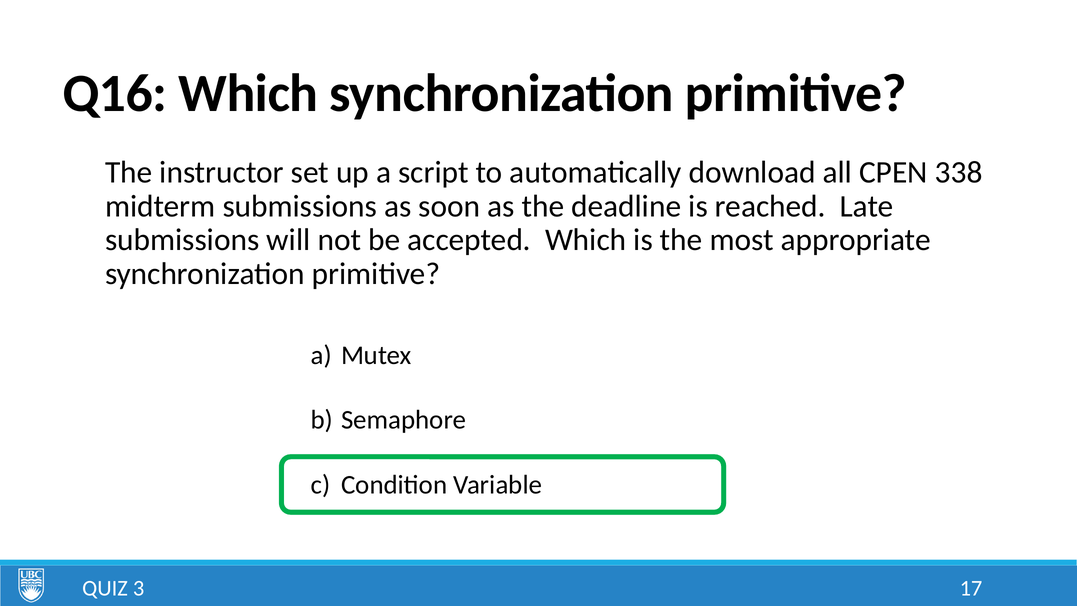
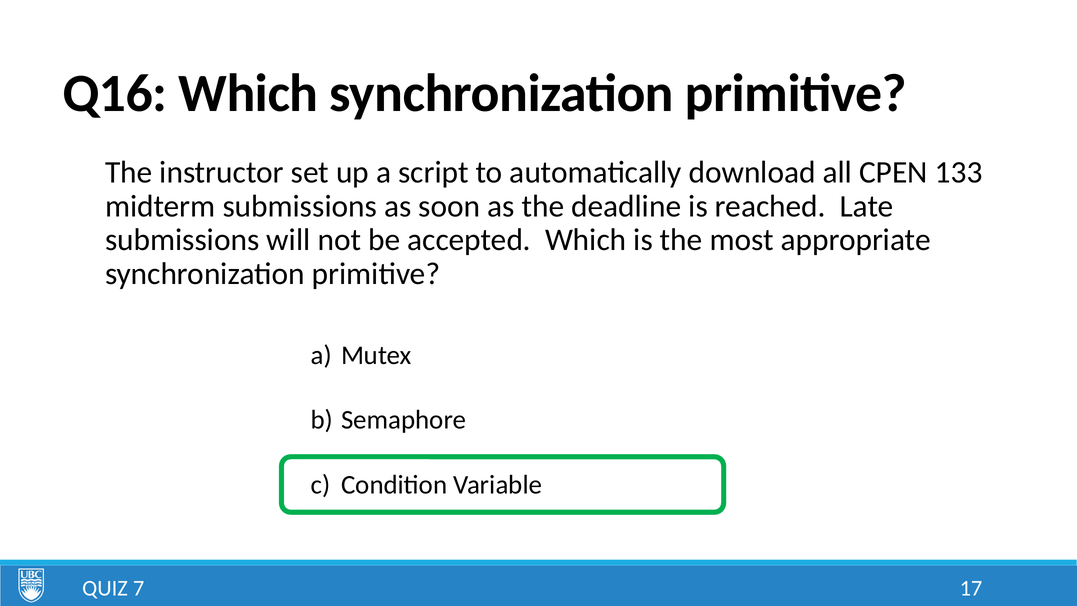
338: 338 -> 133
3: 3 -> 7
